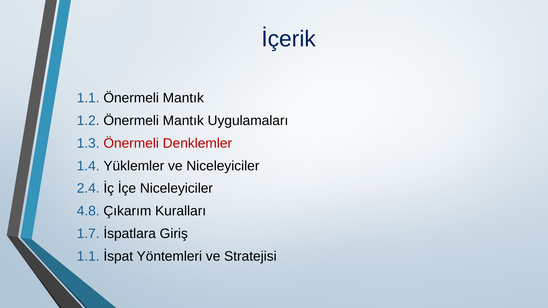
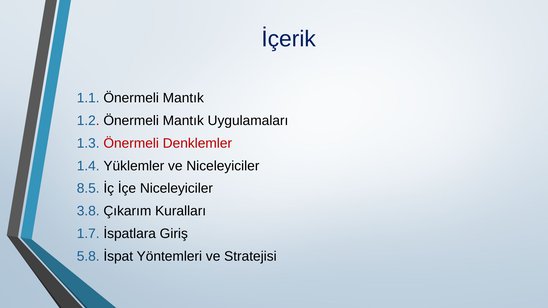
2.4: 2.4 -> 8.5
4.8: 4.8 -> 3.8
1.1 at (88, 256): 1.1 -> 5.8
